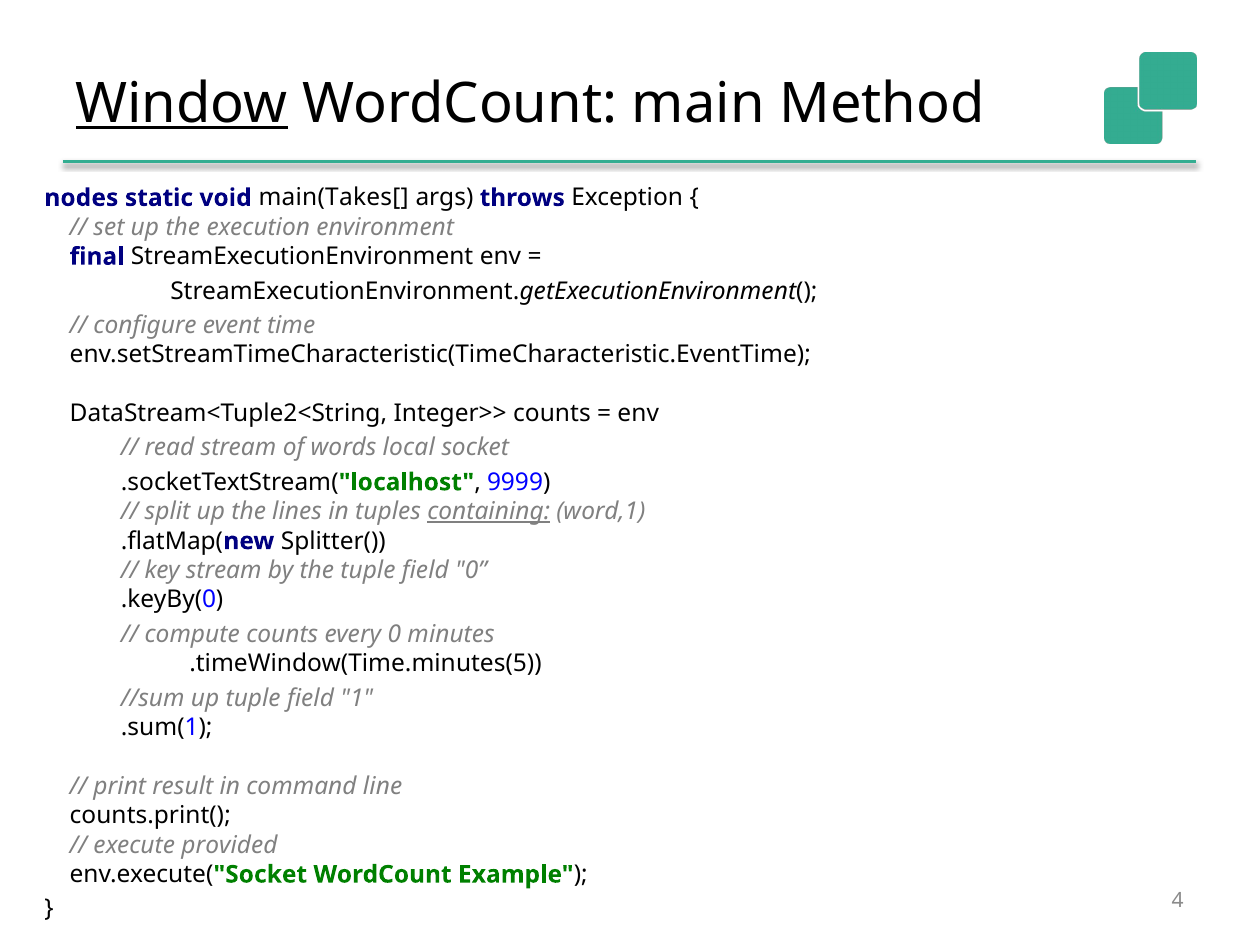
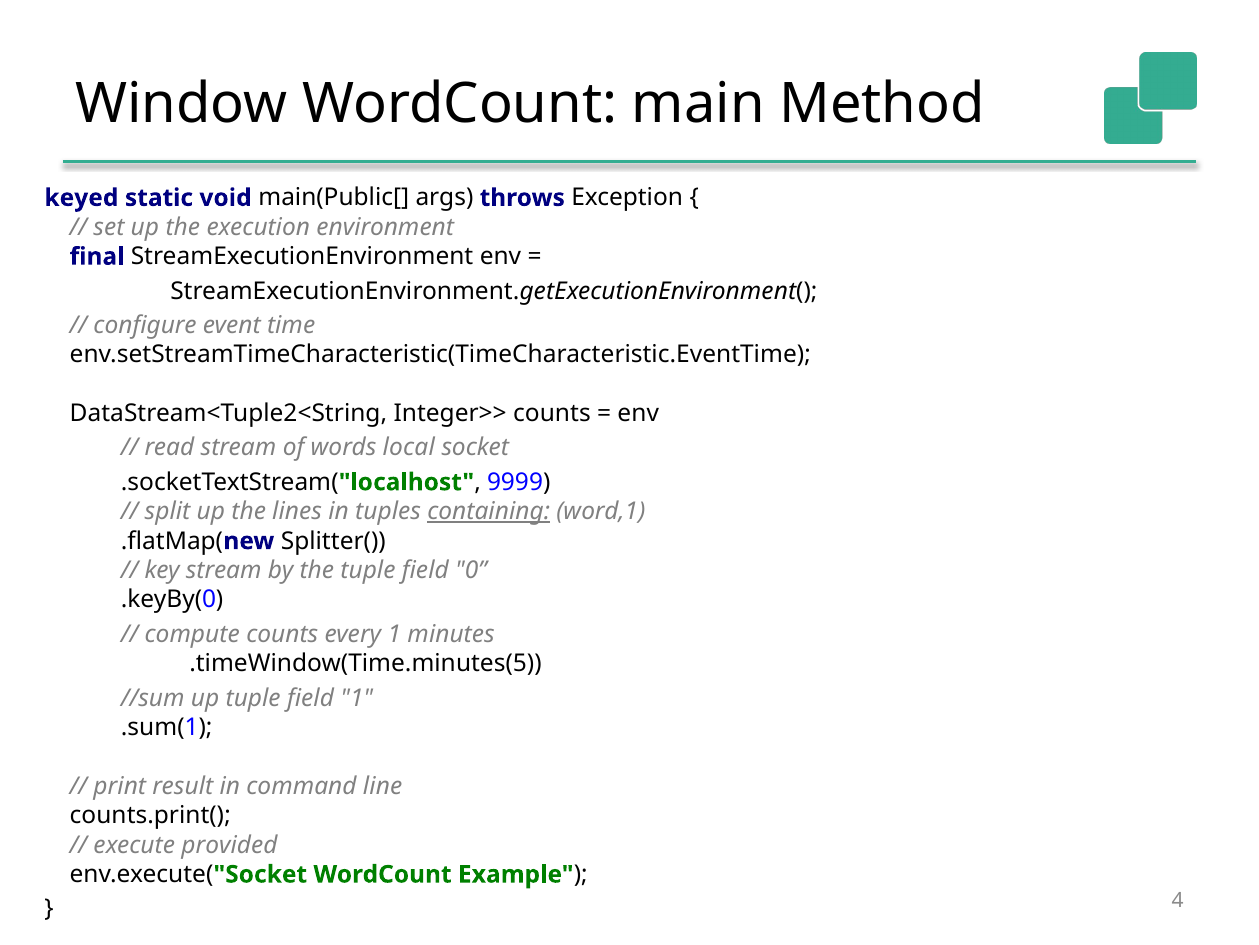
Window underline: present -> none
nodes: nodes -> keyed
main(Takes[: main(Takes[ -> main(Public[
every 0: 0 -> 1
